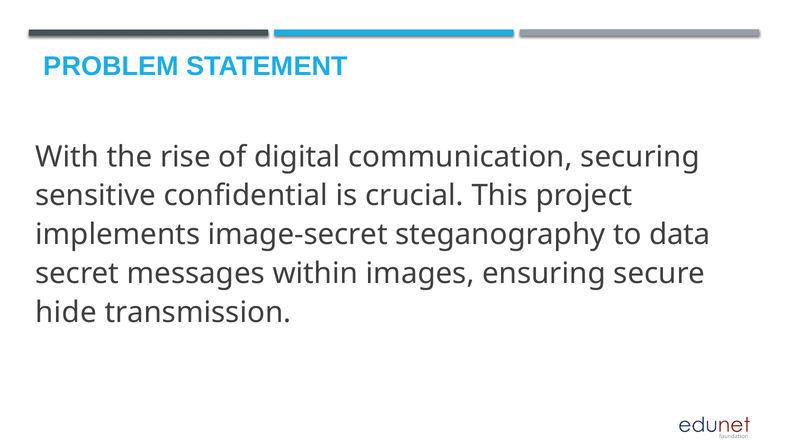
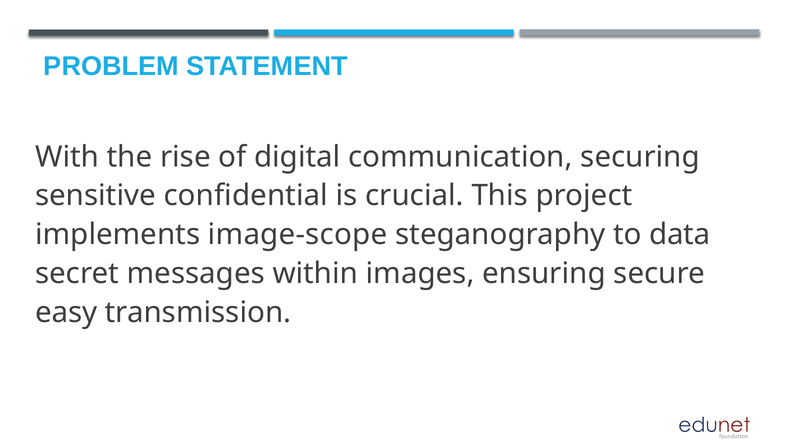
image-secret: image-secret -> image-scope
hide: hide -> easy
